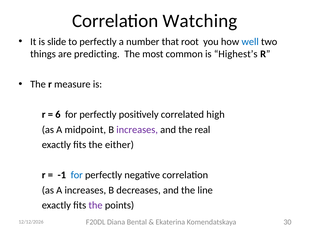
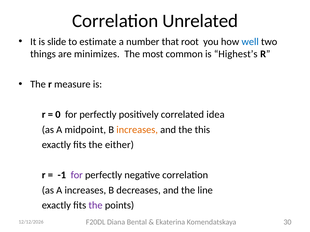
Watching: Watching -> Unrelated
to perfectly: perfectly -> estimate
predicting: predicting -> minimizes
6: 6 -> 0
high: high -> idea
increases at (137, 130) colour: purple -> orange
real: real -> this
for at (77, 175) colour: blue -> purple
